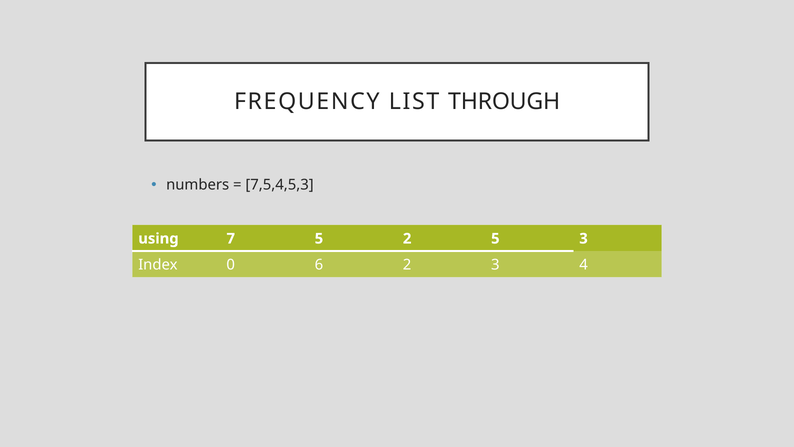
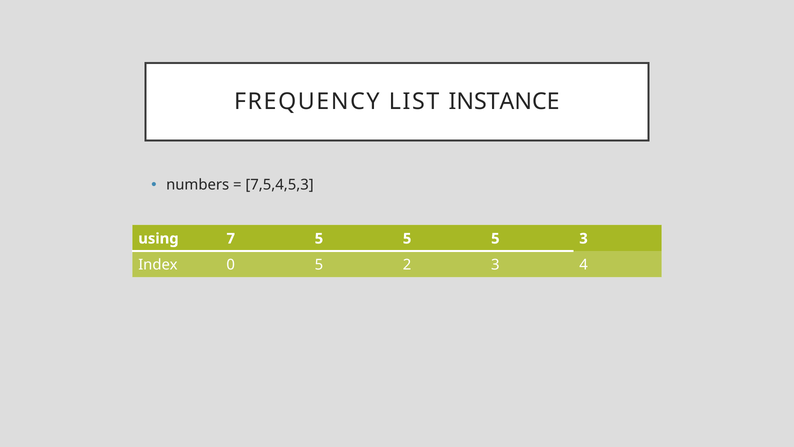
THROUGH: THROUGH -> INSTANCE
7 5 2: 2 -> 5
0 6: 6 -> 5
